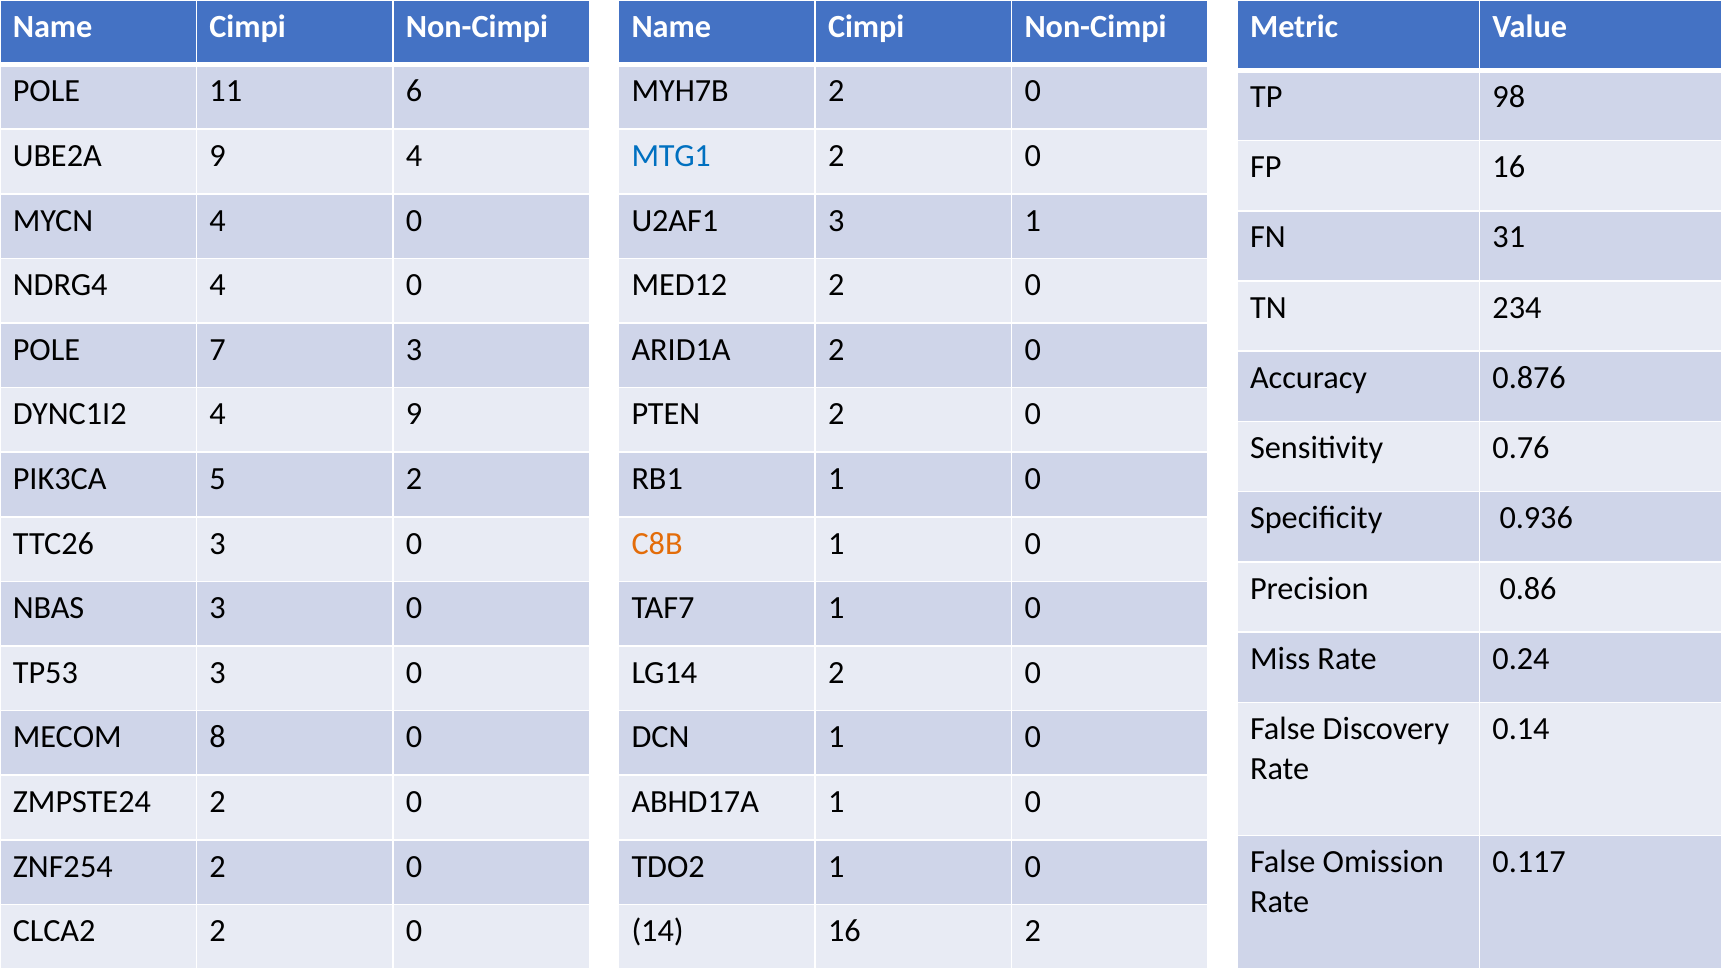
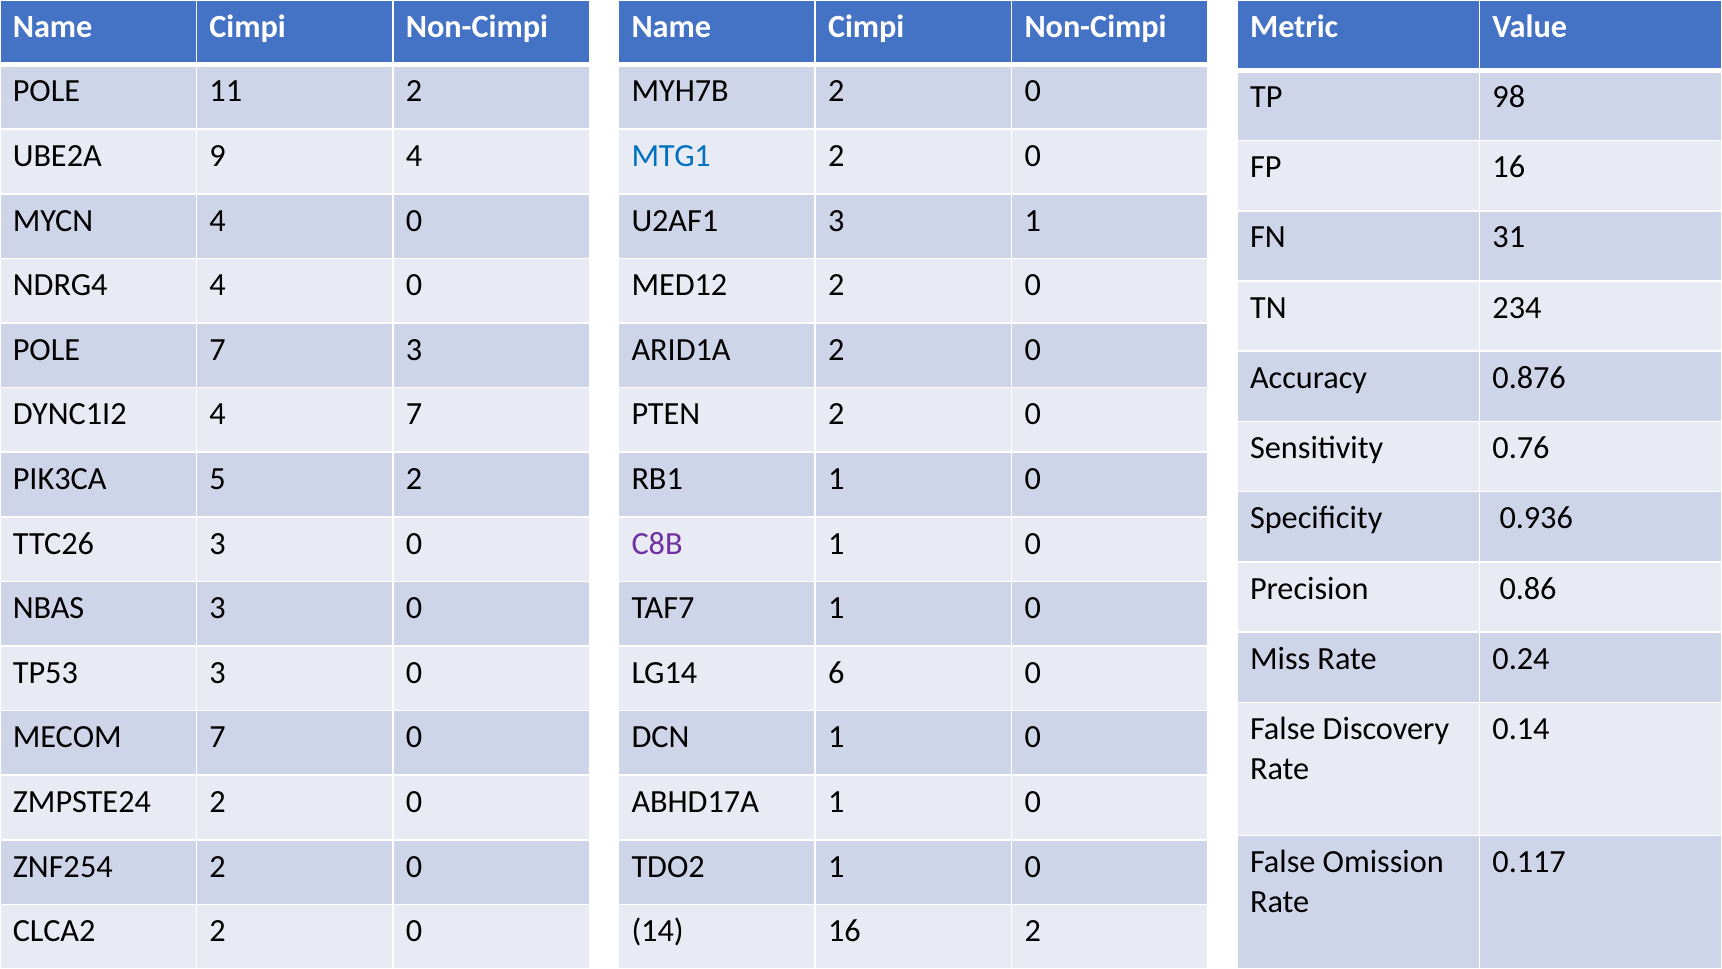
11 6: 6 -> 2
4 9: 9 -> 7
C8B colour: orange -> purple
LG14 2: 2 -> 6
MECOM 8: 8 -> 7
